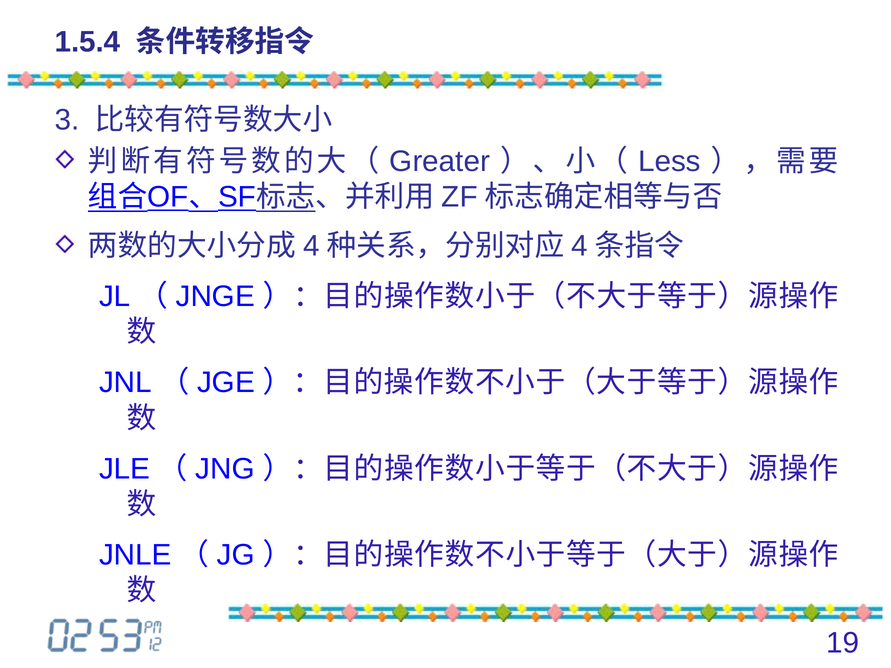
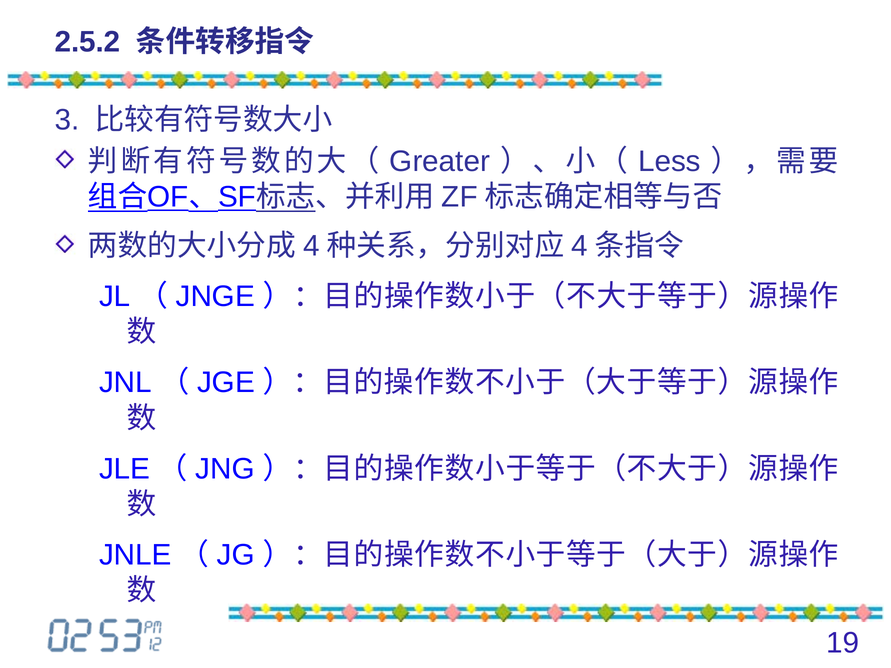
1.5.4: 1.5.4 -> 2.5.2
